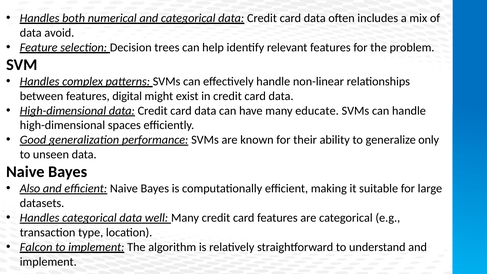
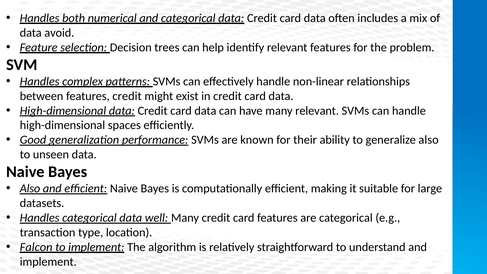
features digital: digital -> credit
many educate: educate -> relevant
generalize only: only -> also
